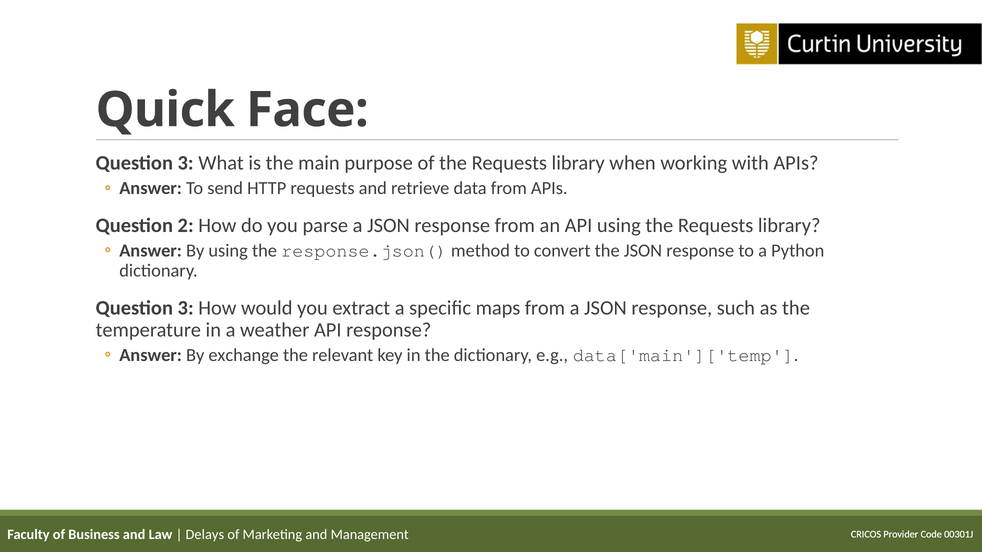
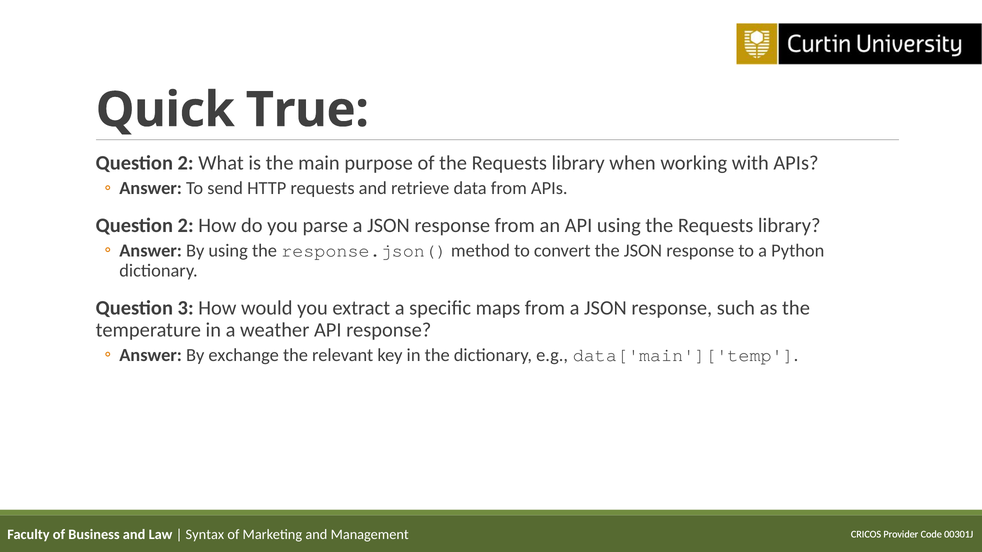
Face: Face -> True
3 at (186, 163): 3 -> 2
Delays: Delays -> Syntax
